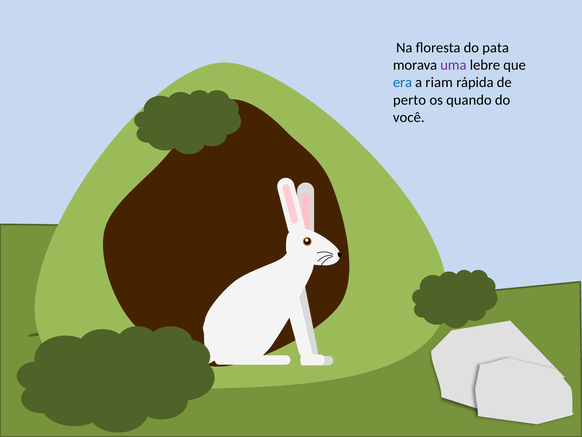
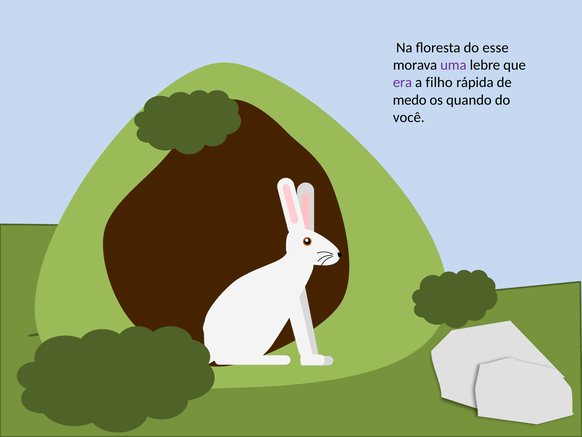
pata: pata -> esse
era colour: blue -> purple
riam: riam -> filho
perto: perto -> medo
